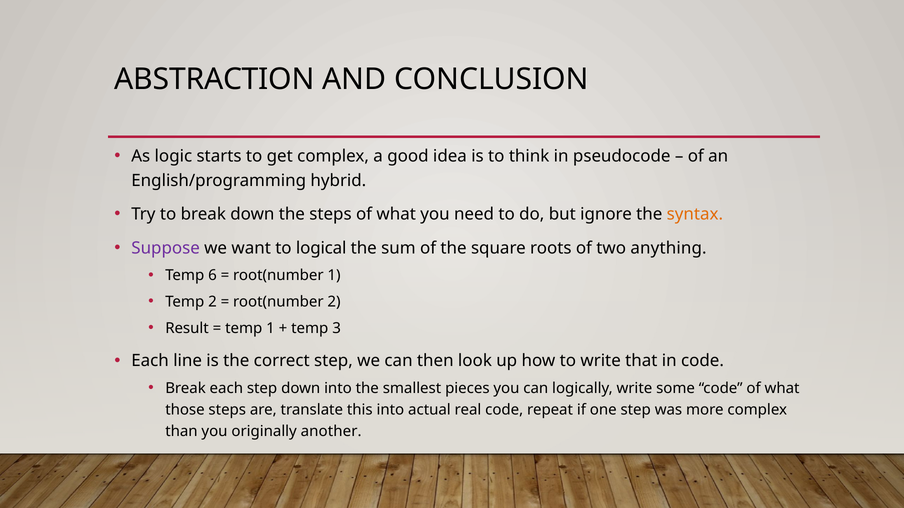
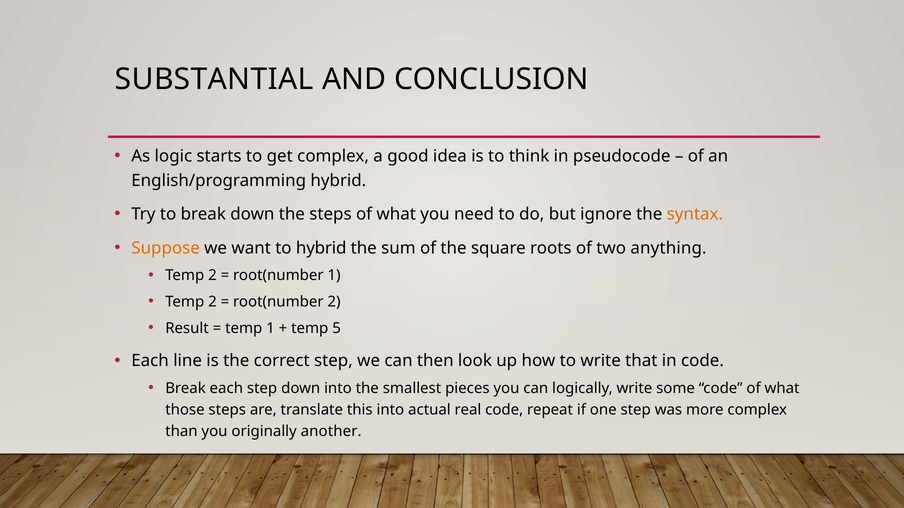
ABSTRACTION: ABSTRACTION -> SUBSTANTIAL
Suppose colour: purple -> orange
to logical: logical -> hybrid
6 at (212, 276): 6 -> 2
3: 3 -> 5
